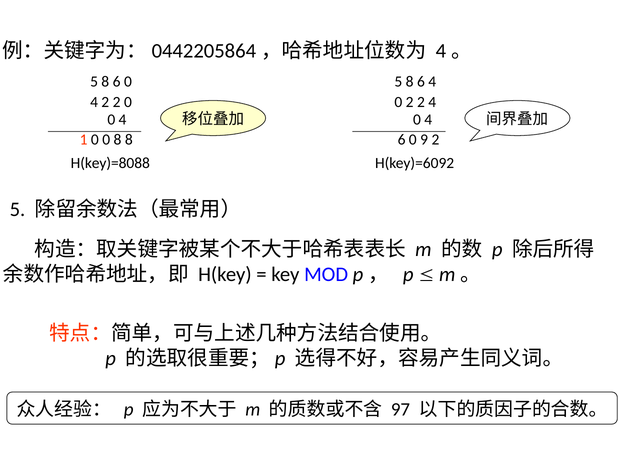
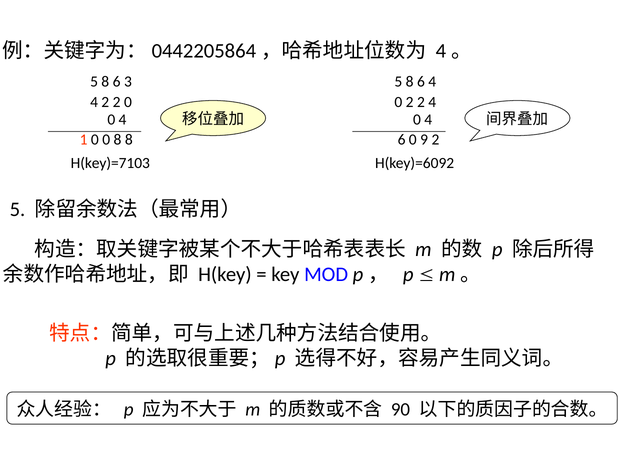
8 6 0: 0 -> 3
H(key)=8088: H(key)=8088 -> H(key)=7103
97: 97 -> 90
